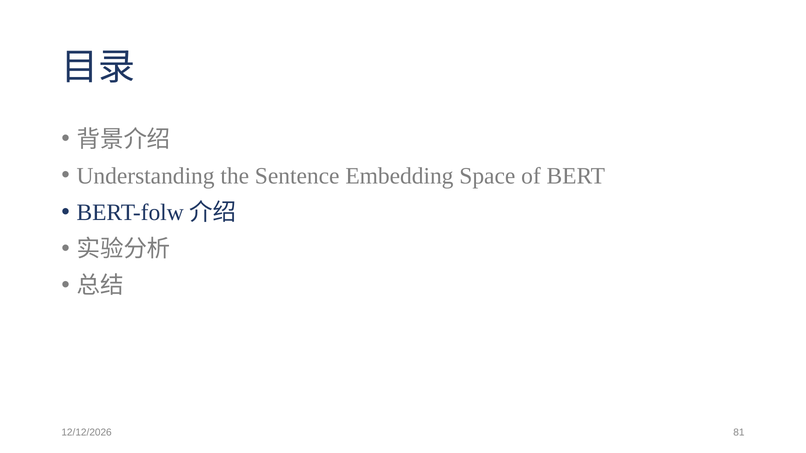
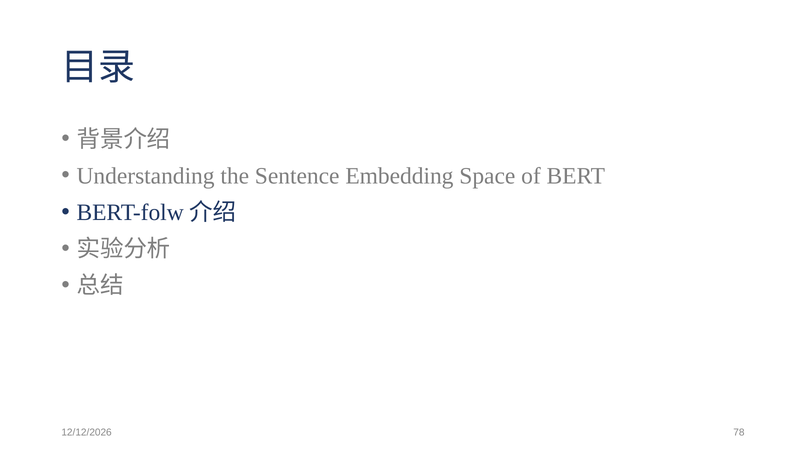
81: 81 -> 78
